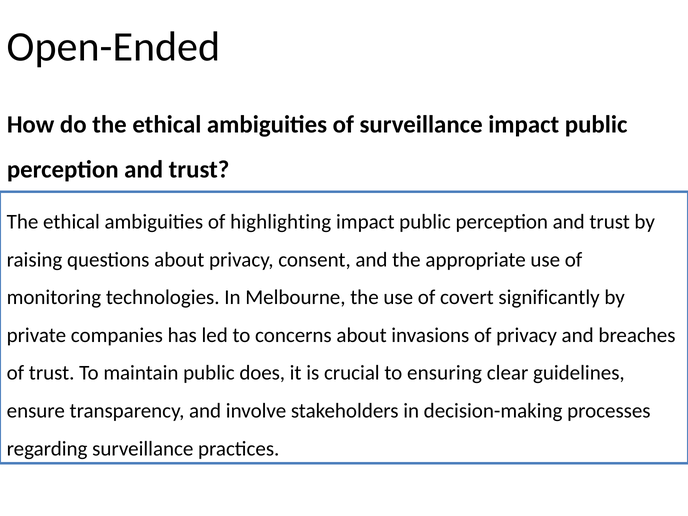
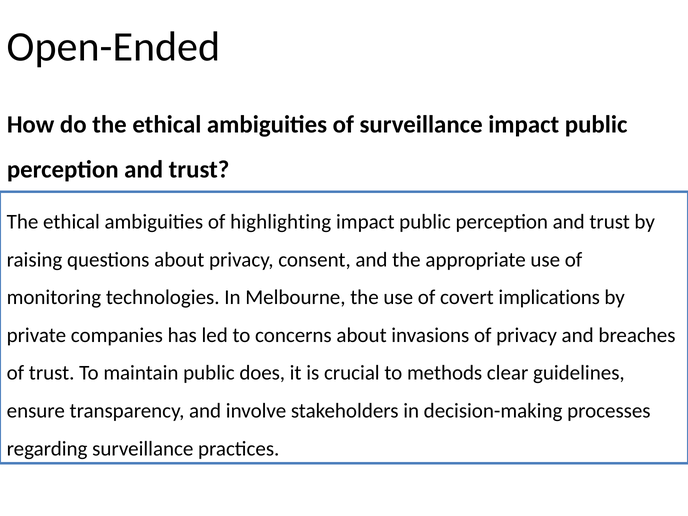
significantly: significantly -> implications
ensuring: ensuring -> methods
